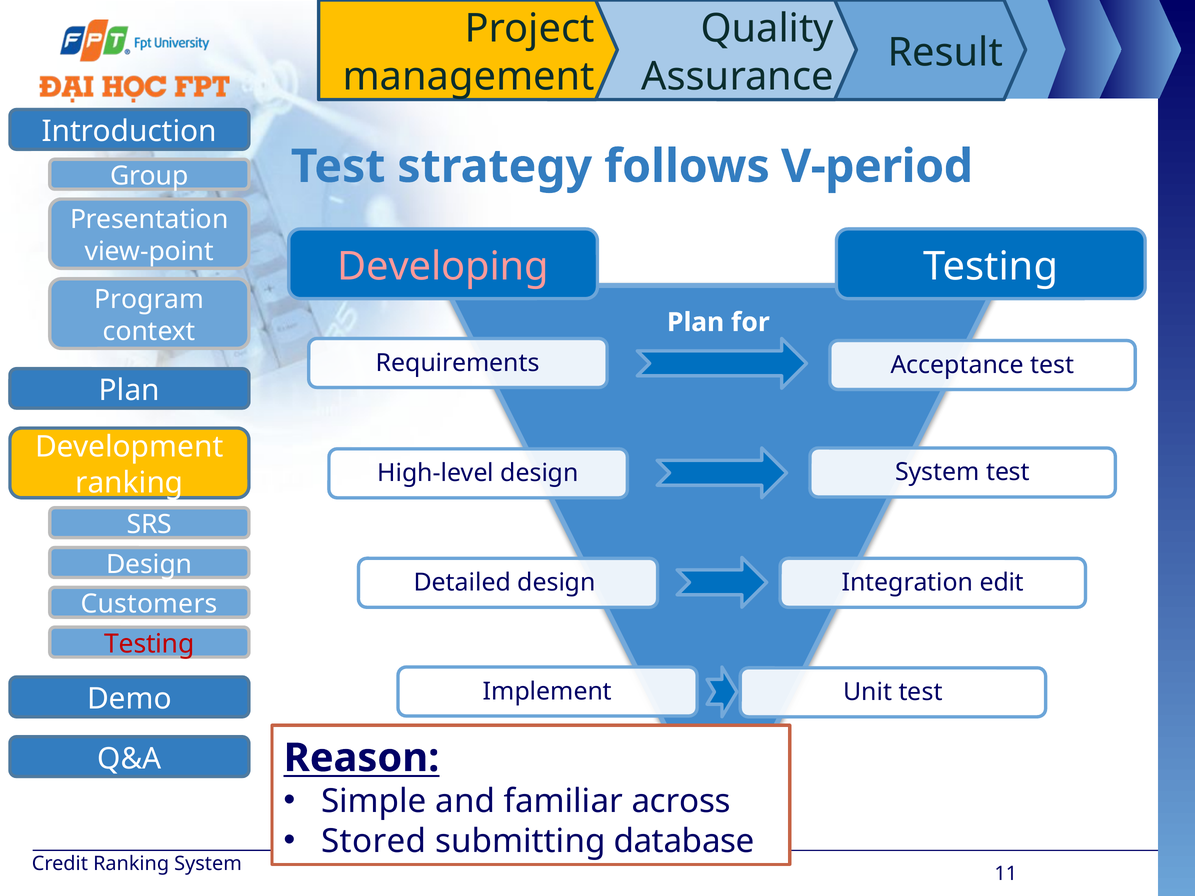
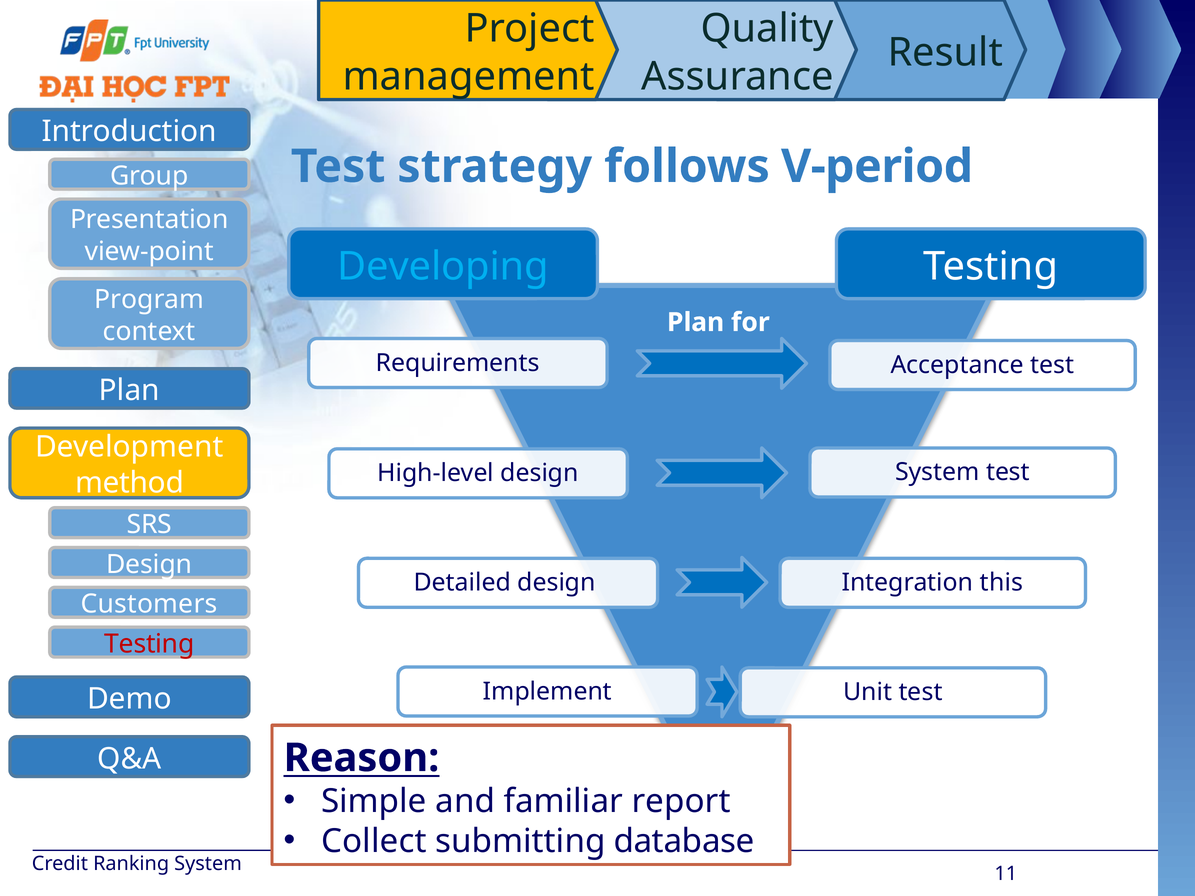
Developing colour: pink -> light blue
ranking at (129, 483): ranking -> method
edit: edit -> this
across: across -> report
Stored: Stored -> Collect
